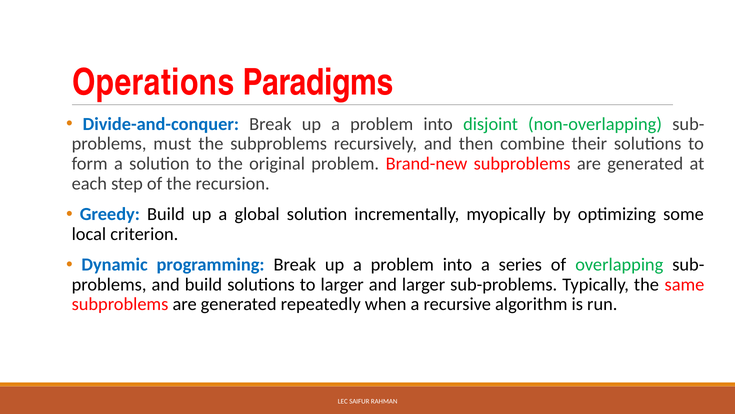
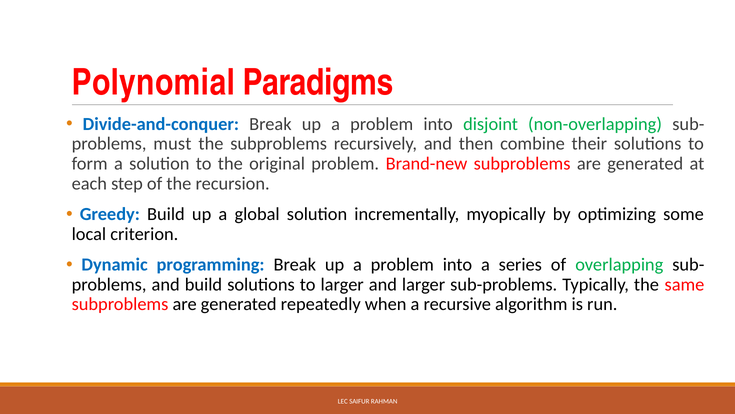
Operations: Operations -> Polynomial
